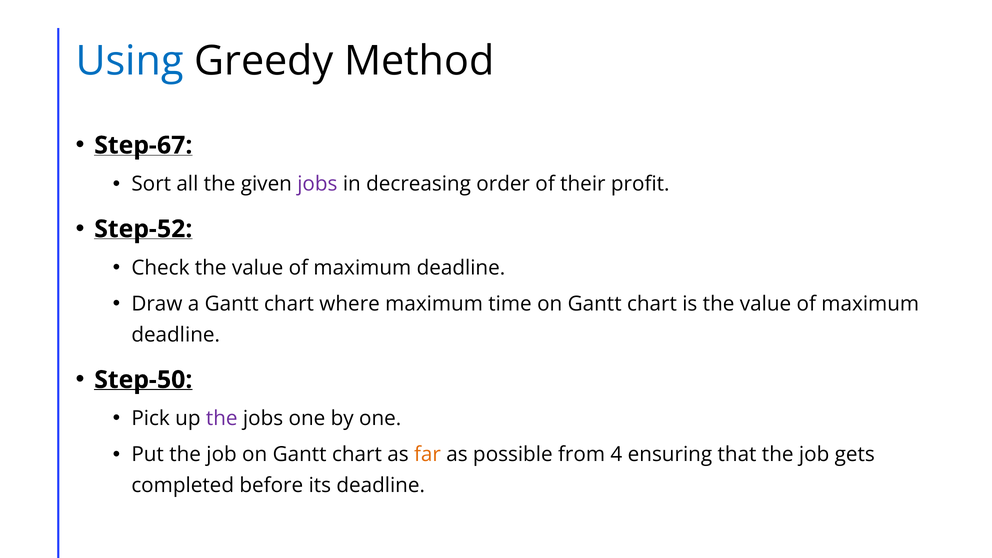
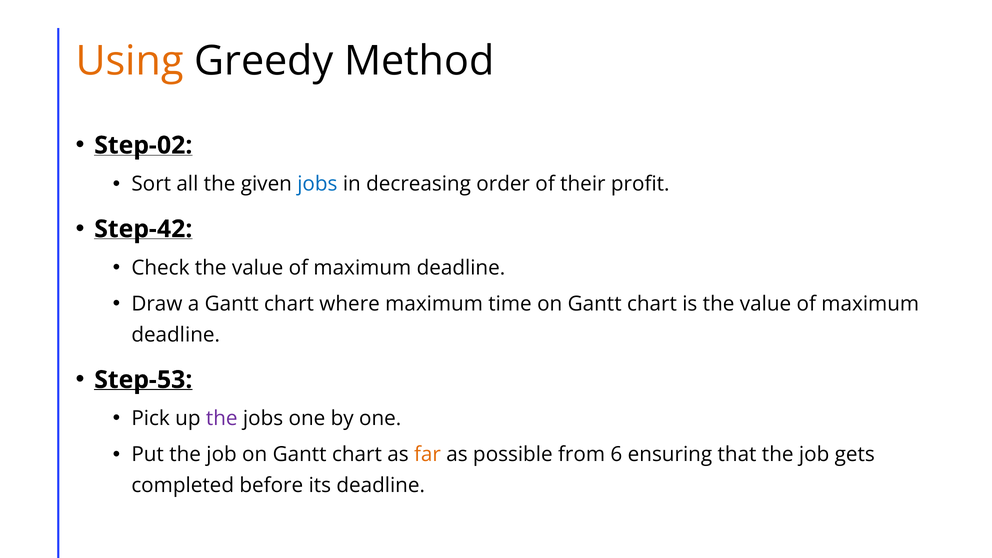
Using colour: blue -> orange
Step-67: Step-67 -> Step-02
jobs at (317, 184) colour: purple -> blue
Step-52: Step-52 -> Step-42
Step-50: Step-50 -> Step-53
4: 4 -> 6
